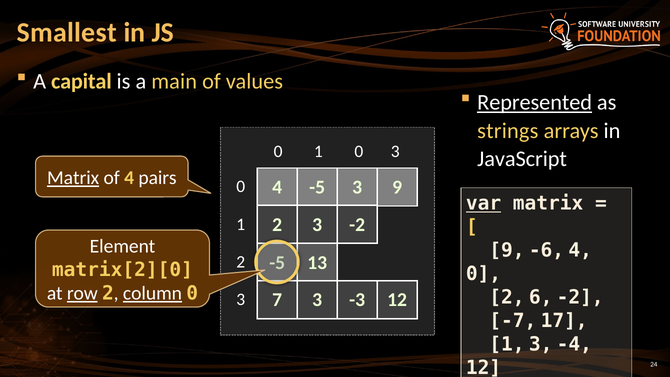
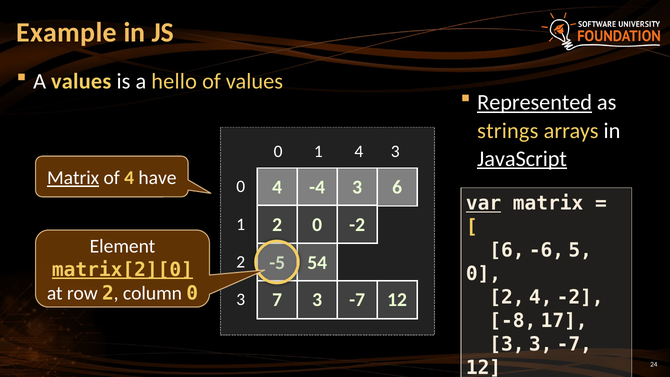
Smallest: Smallest -> Example
A capital: capital -> values
main: main -> hello
1 0: 0 -> 4
JavaScript underline: none -> present
pairs: pairs -> have
4 -5: -5 -> -4
3 9: 9 -> 6
3 at (317, 225): 3 -> 0
9 at (507, 250): 9 -> 6
-6 4: 4 -> 5
13: 13 -> 54
matrix[2][0 underline: none -> present
row underline: present -> none
column underline: present -> none
2 6: 6 -> 4
7 3 -3: -3 -> -7
-7: -7 -> -8
1 at (507, 344): 1 -> 3
-4 at (574, 344): -4 -> -7
